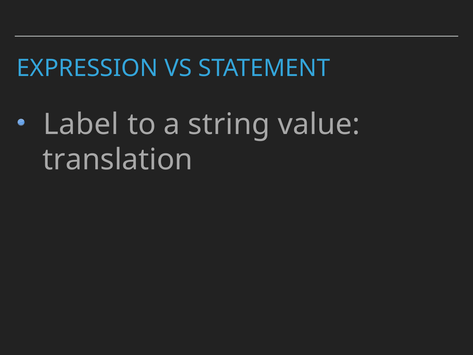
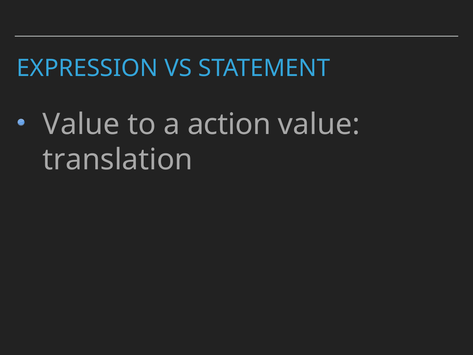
Label at (81, 124): Label -> Value
string: string -> action
